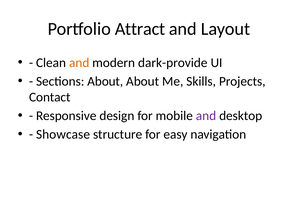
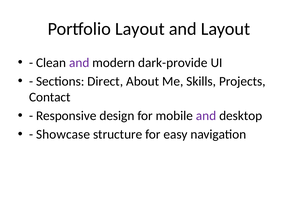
Portfolio Attract: Attract -> Layout
and at (79, 63) colour: orange -> purple
Sections About: About -> Direct
